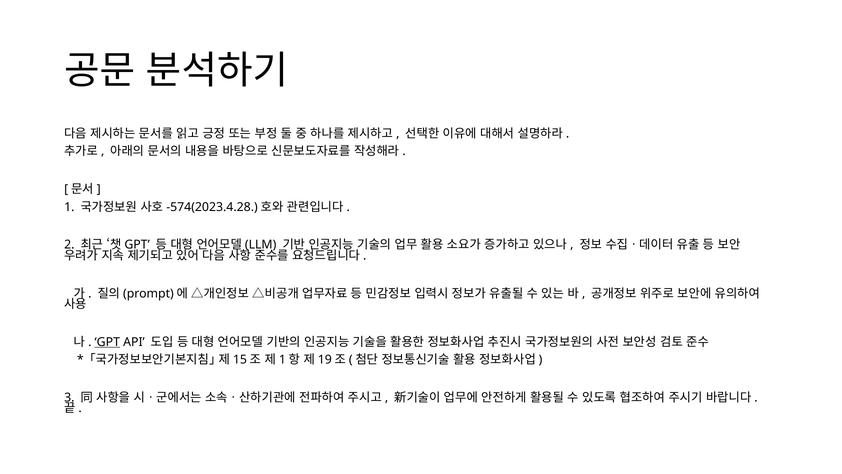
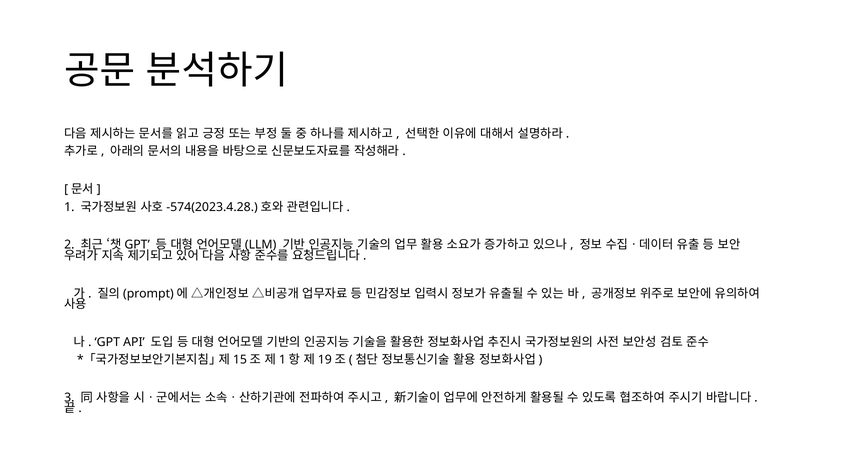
GPT underline: present -> none
